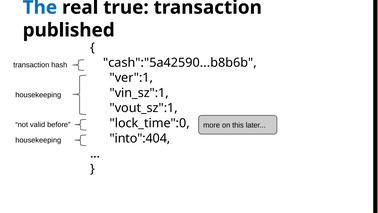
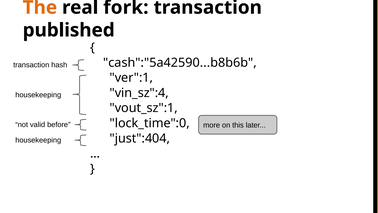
The colour: blue -> orange
true: true -> fork
vin_sz":1: vin_sz":1 -> vin_sz":4
into":404: into":404 -> just":404
